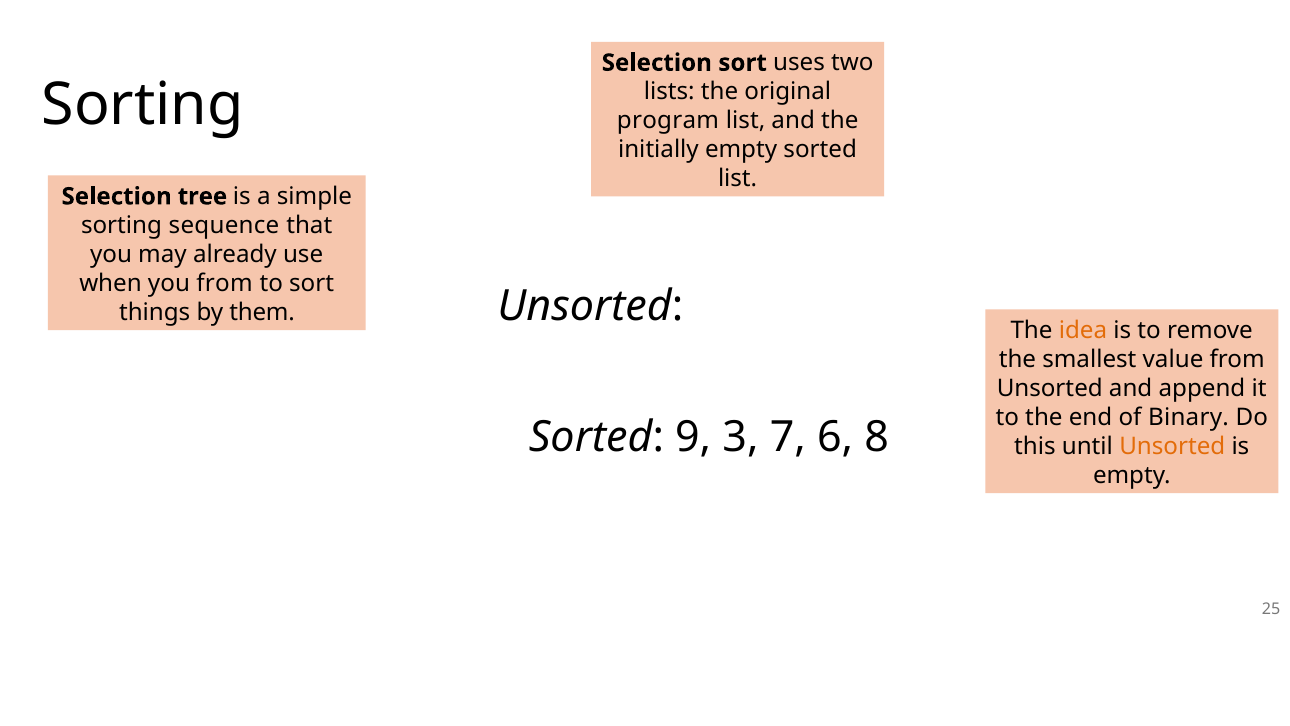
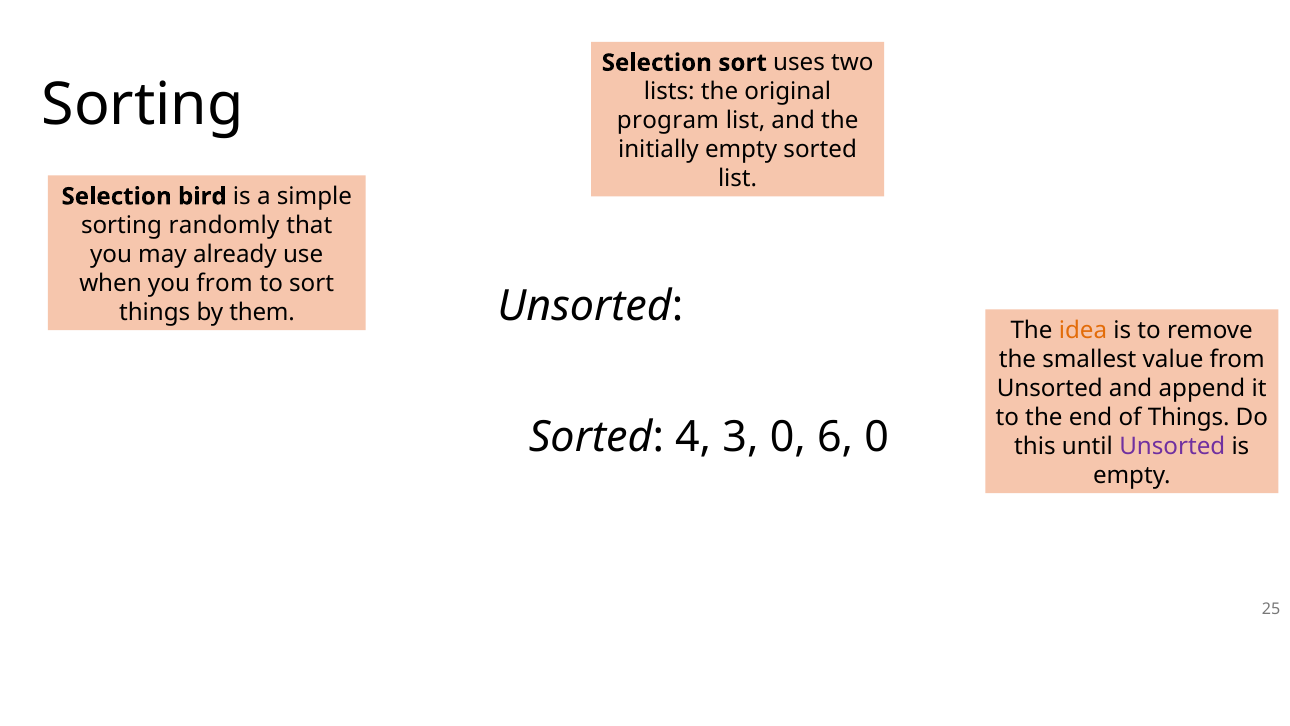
tree: tree -> bird
sequence: sequence -> randomly
of Binary: Binary -> Things
9: 9 -> 4
3 7: 7 -> 0
6 8: 8 -> 0
Unsorted at (1172, 446) colour: orange -> purple
